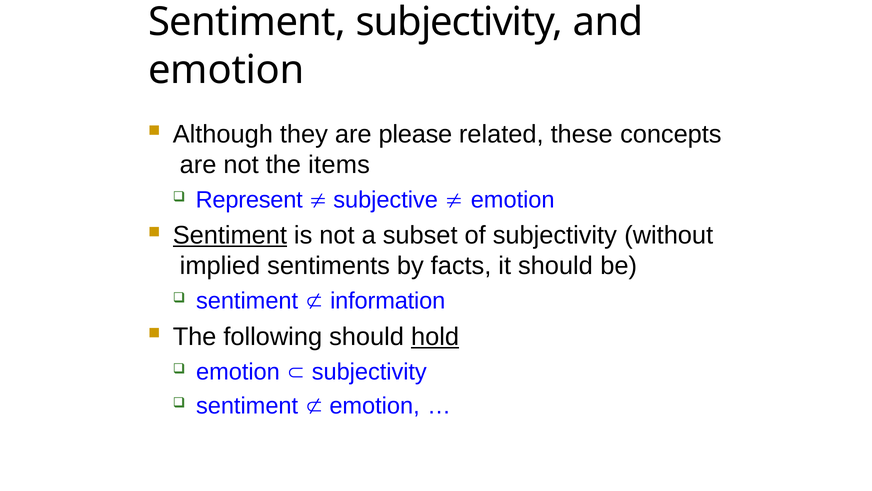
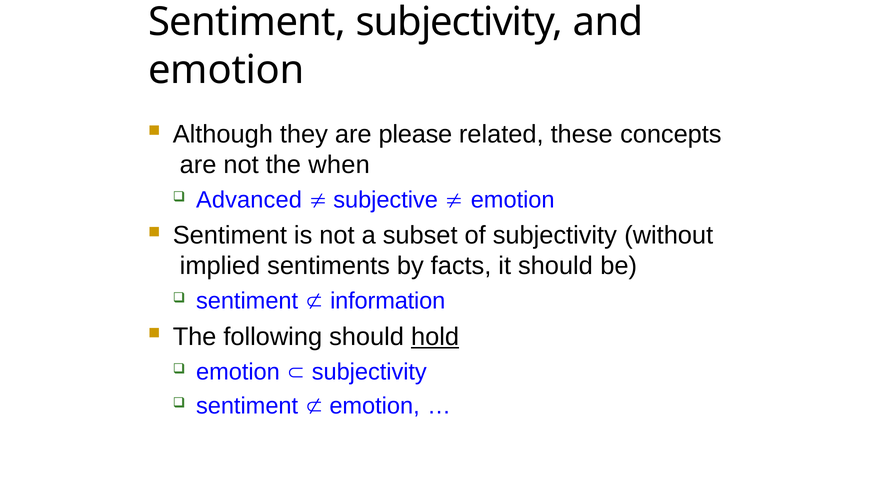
items: items -> when
Represent: Represent -> Advanced
Sentiment at (230, 235) underline: present -> none
